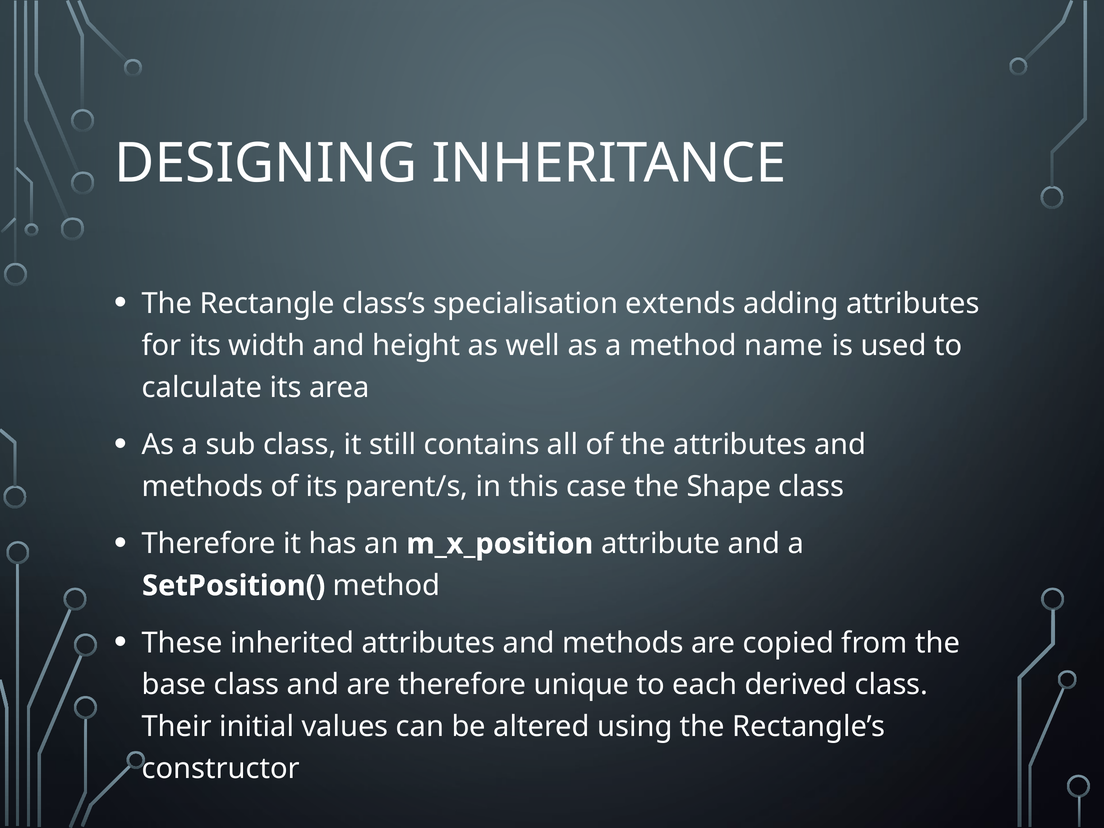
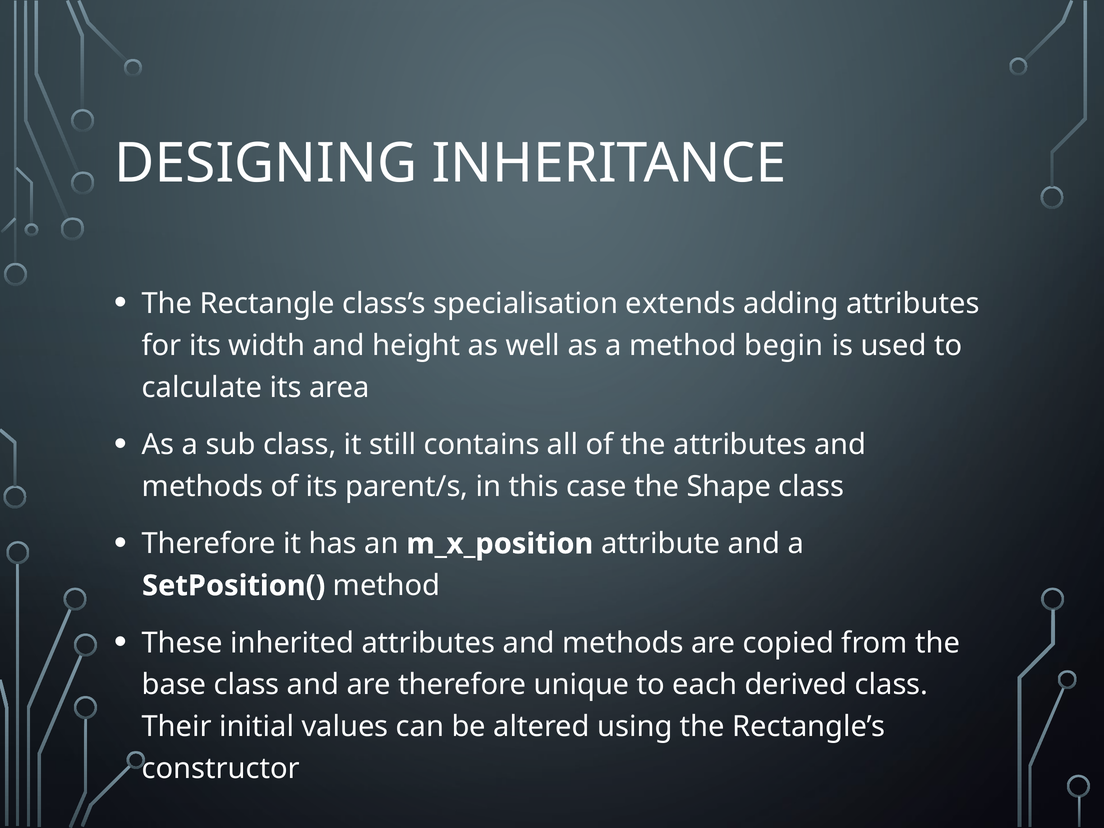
name: name -> begin
